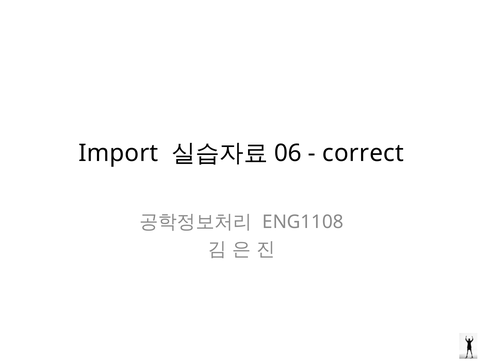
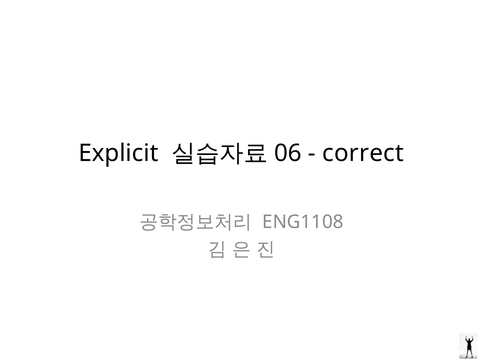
Import: Import -> Explicit
